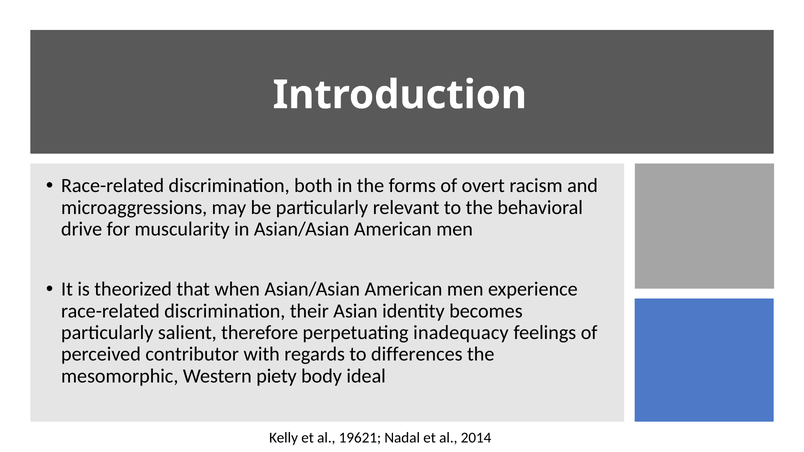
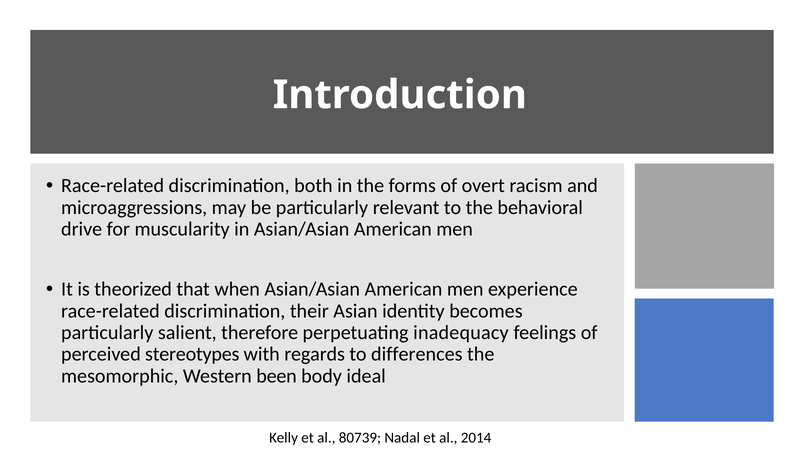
contributor: contributor -> stereotypes
piety: piety -> been
19621: 19621 -> 80739
